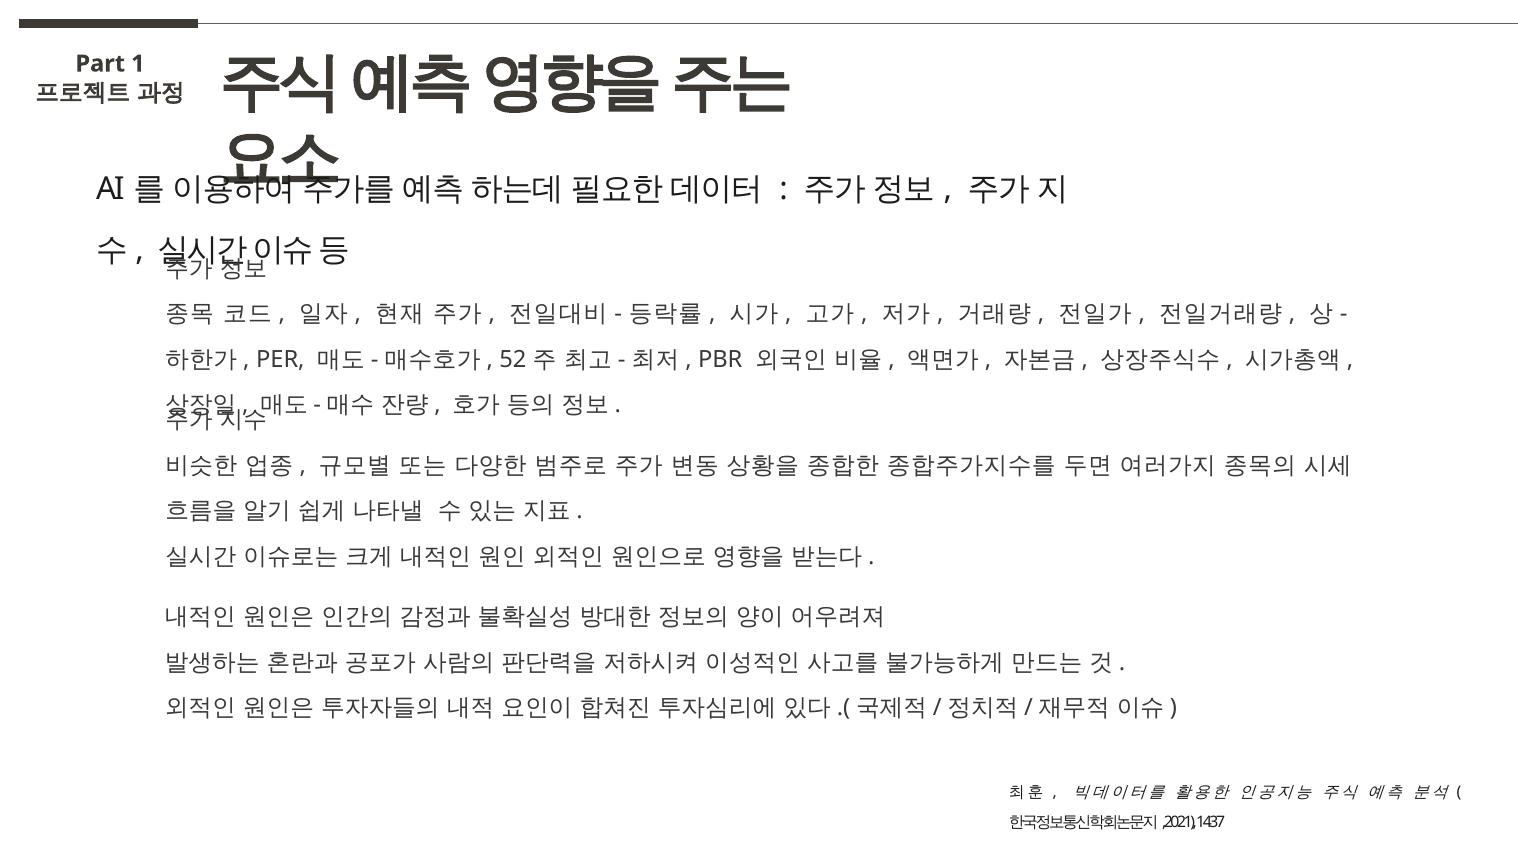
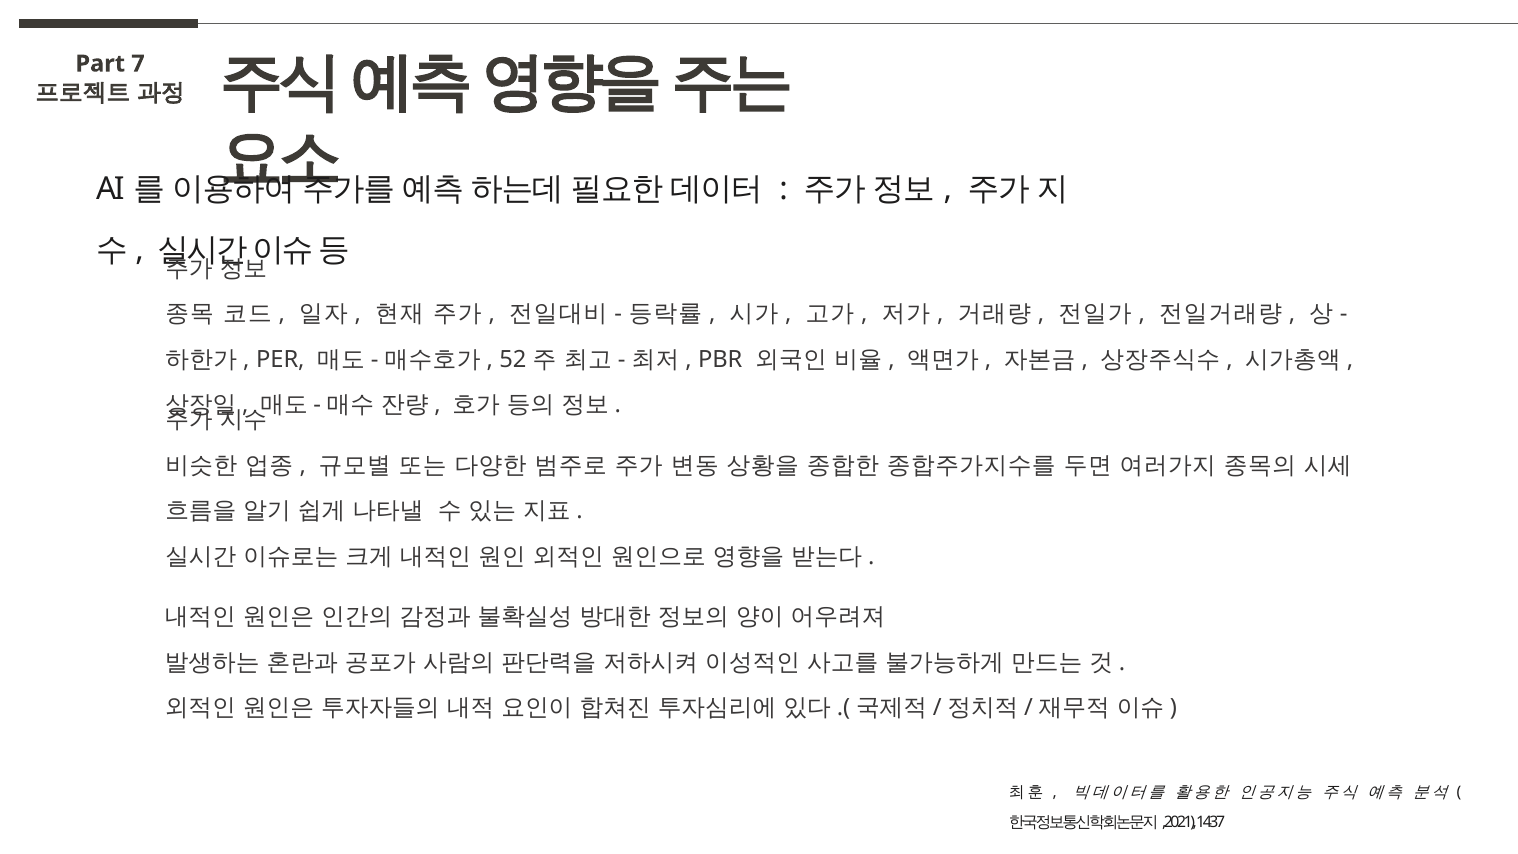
1: 1 -> 7
